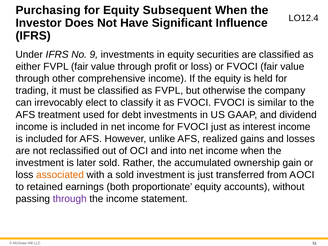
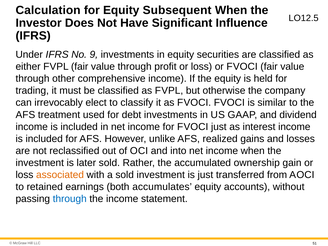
Purchasing: Purchasing -> Calculation
O12.4: O12.4 -> O12.5
proportionate: proportionate -> accumulates
through at (70, 199) colour: purple -> blue
